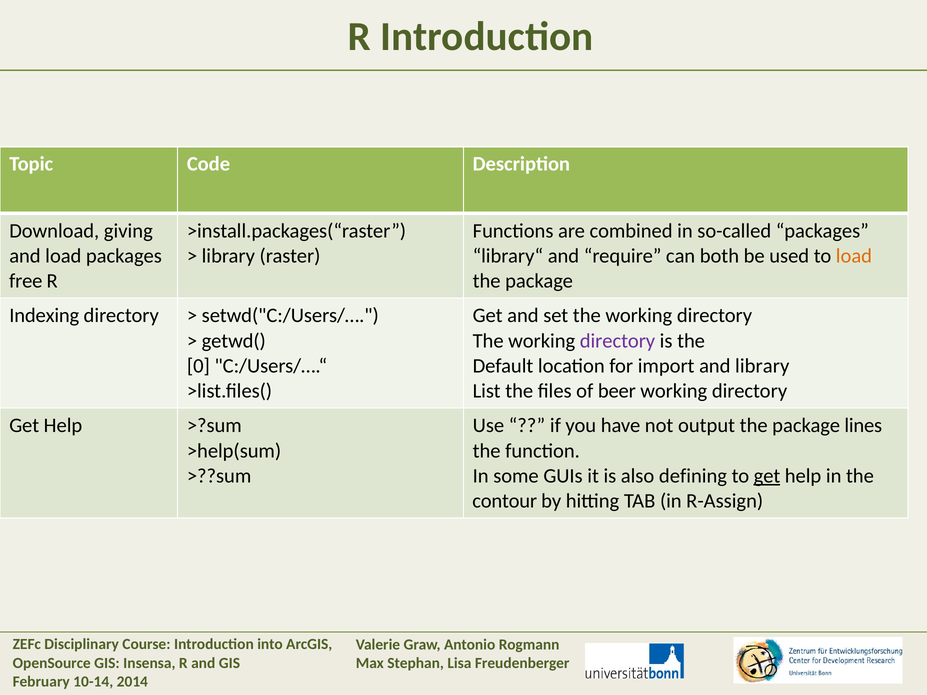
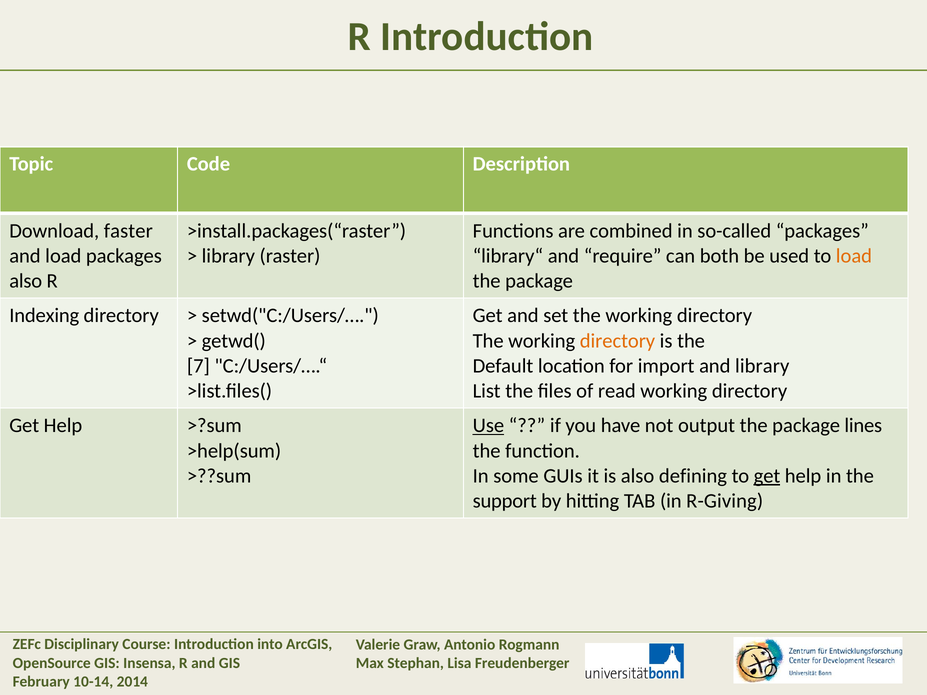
giving: giving -> faster
free at (26, 281): free -> also
directory at (617, 341) colour: purple -> orange
0: 0 -> 7
beer: beer -> read
Use underline: none -> present
contour: contour -> support
R-Assign: R-Assign -> R-Giving
